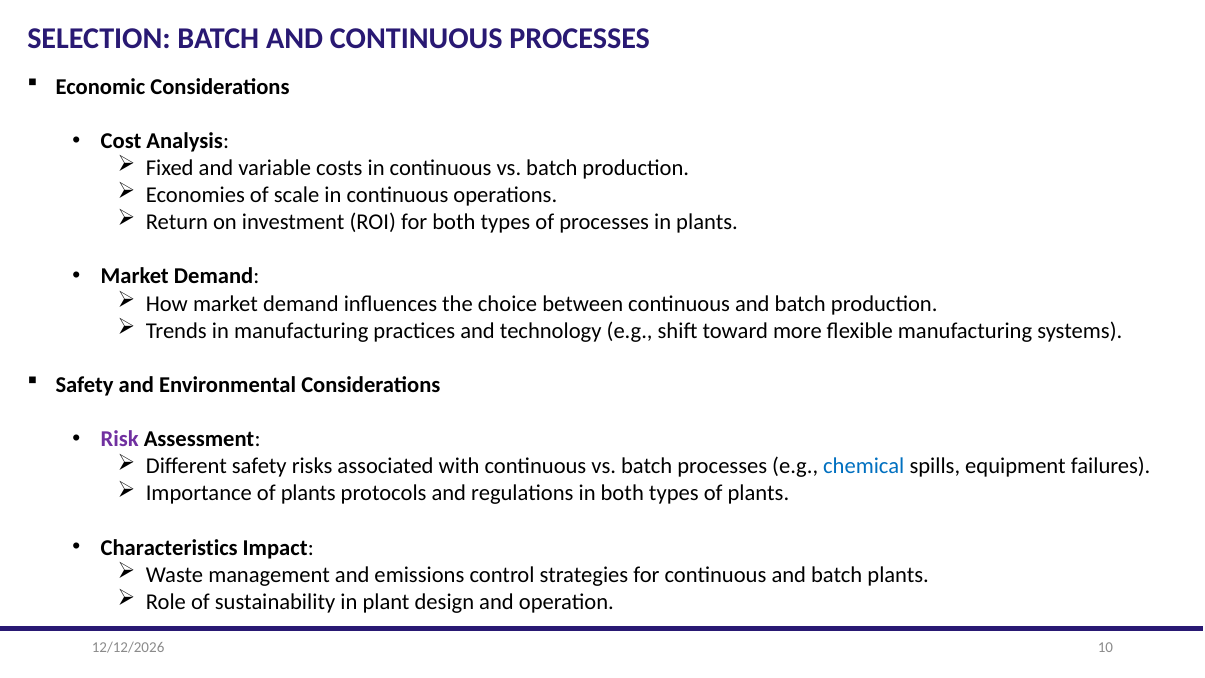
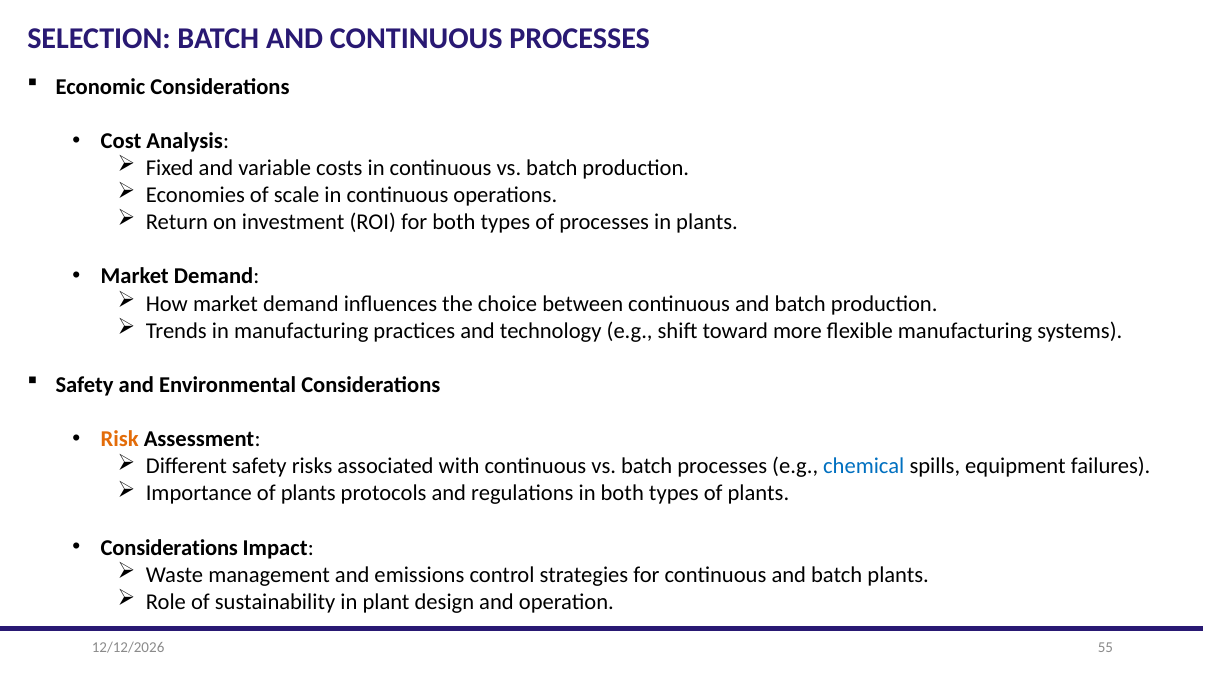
Risk colour: purple -> orange
Characteristics at (169, 547): Characteristics -> Considerations
10: 10 -> 55
